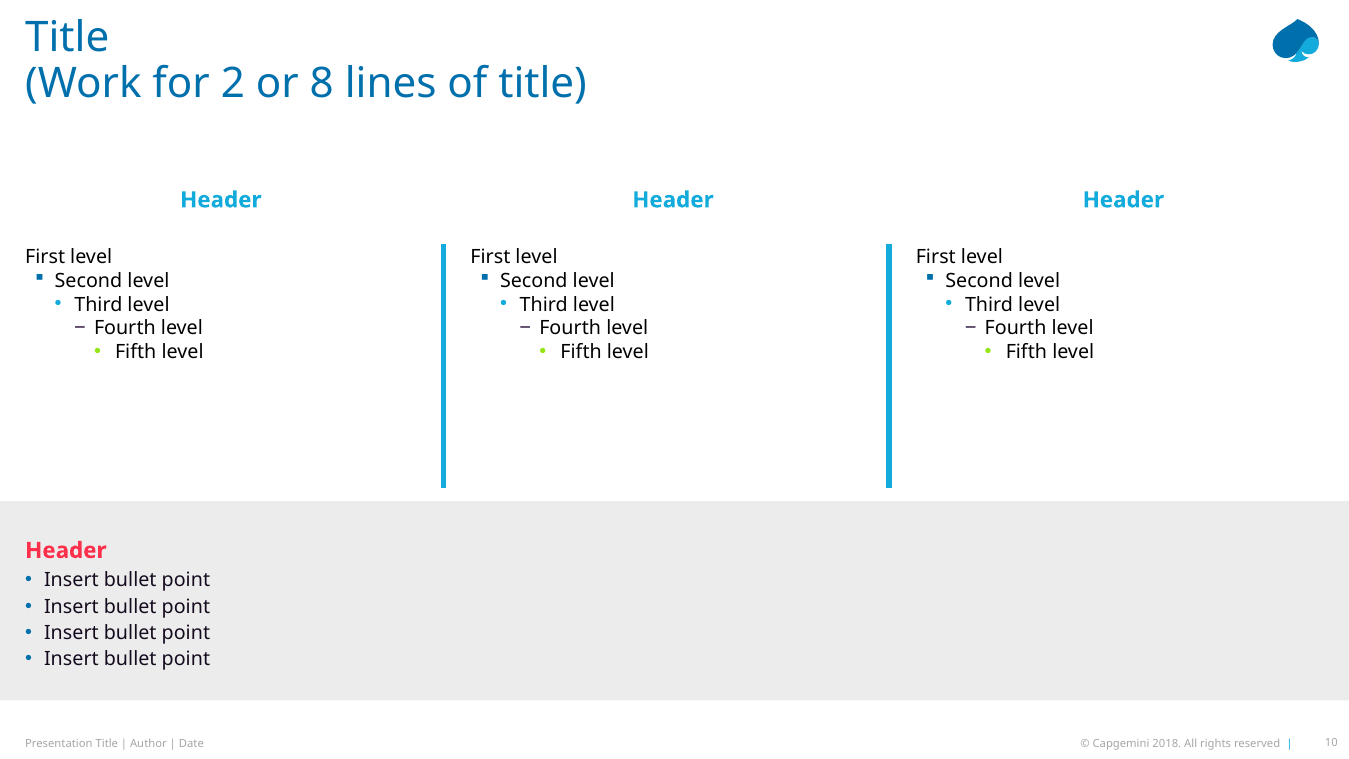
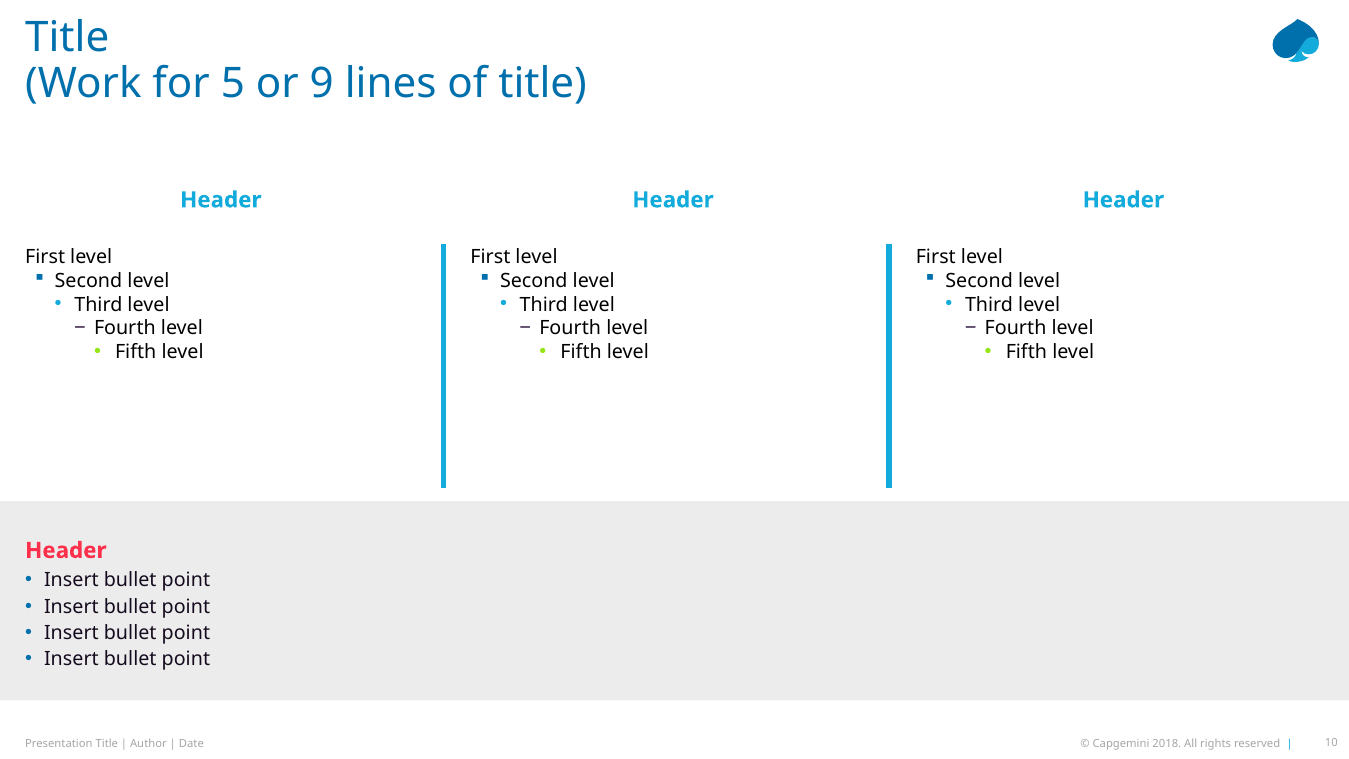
2: 2 -> 5
8: 8 -> 9
